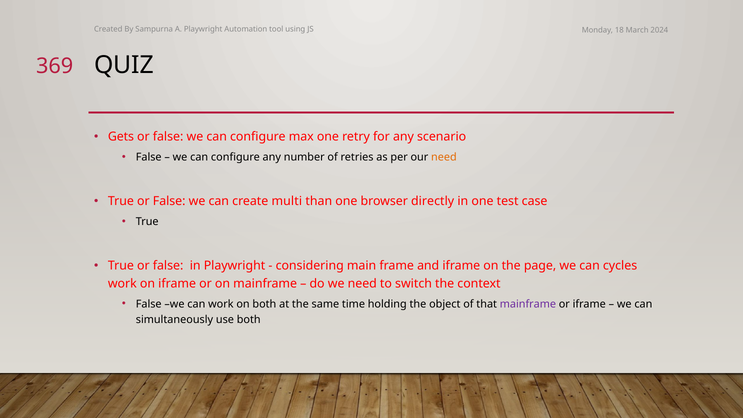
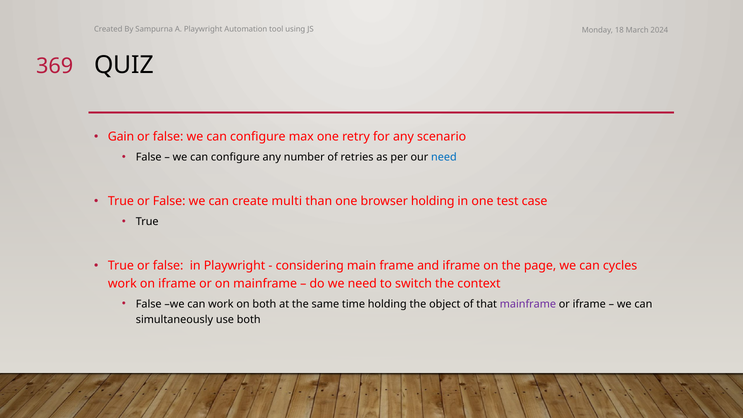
Gets: Gets -> Gain
need at (444, 157) colour: orange -> blue
browser directly: directly -> holding
